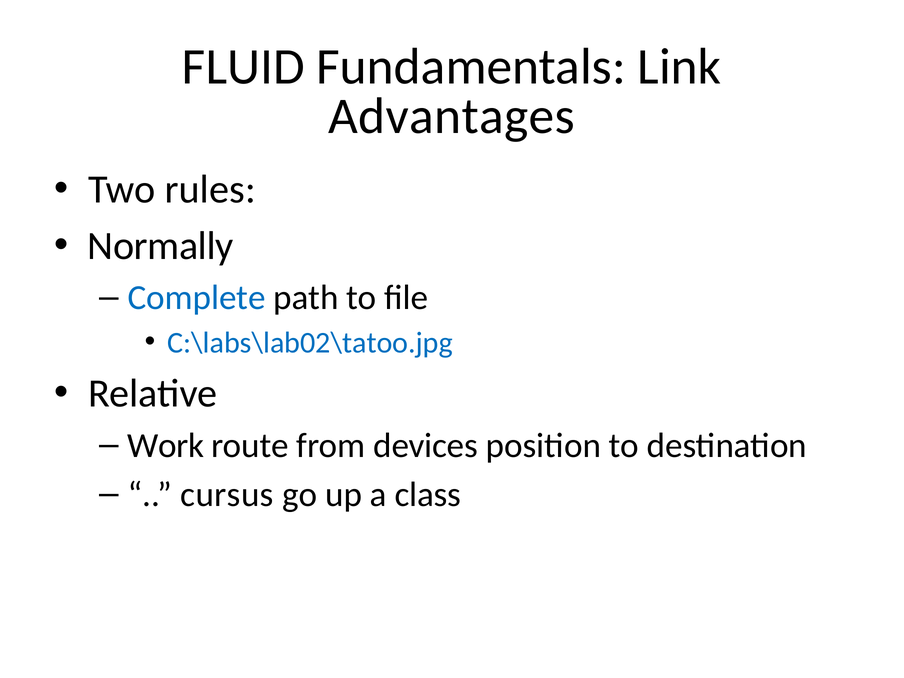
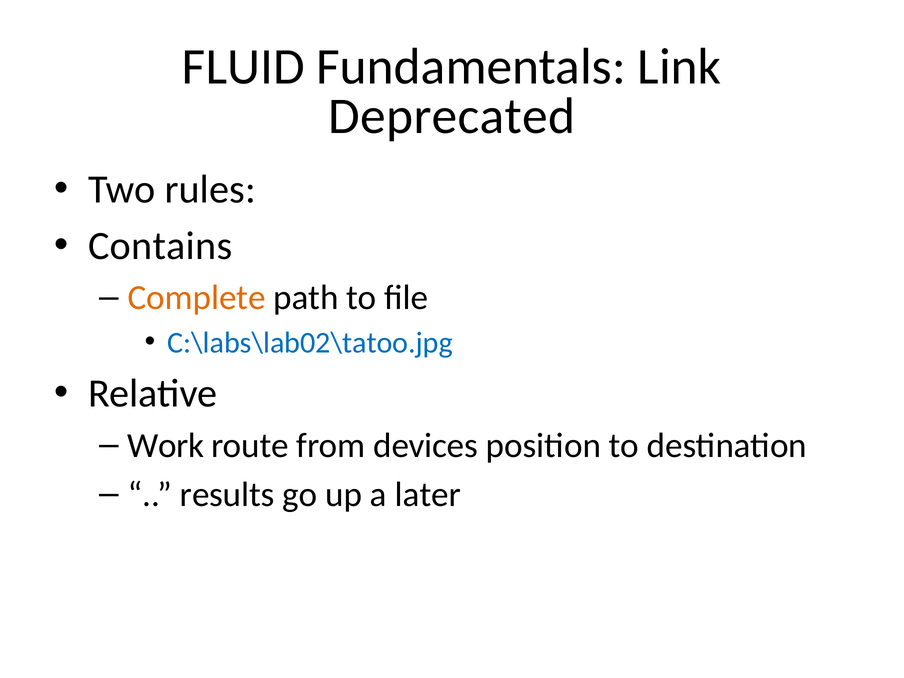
Advantages: Advantages -> Deprecated
Normally: Normally -> Contains
Complete colour: blue -> orange
cursus: cursus -> results
class: class -> later
